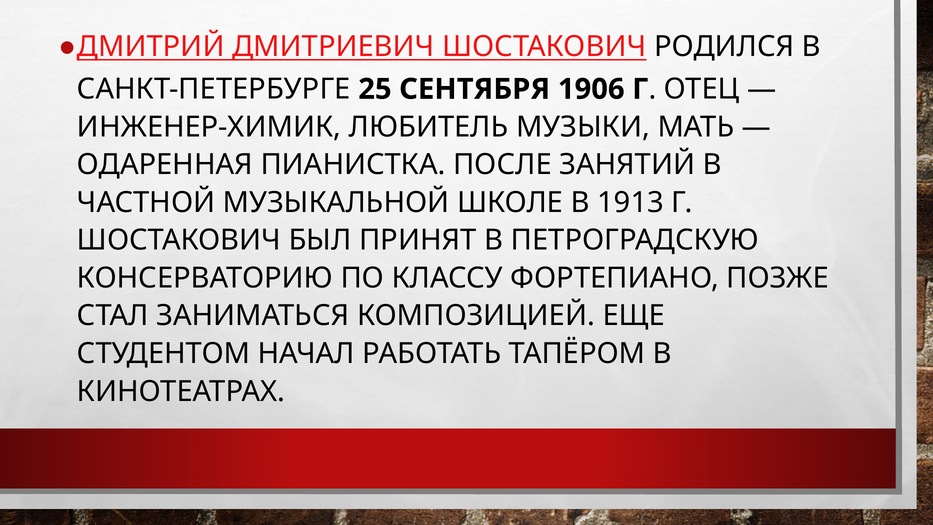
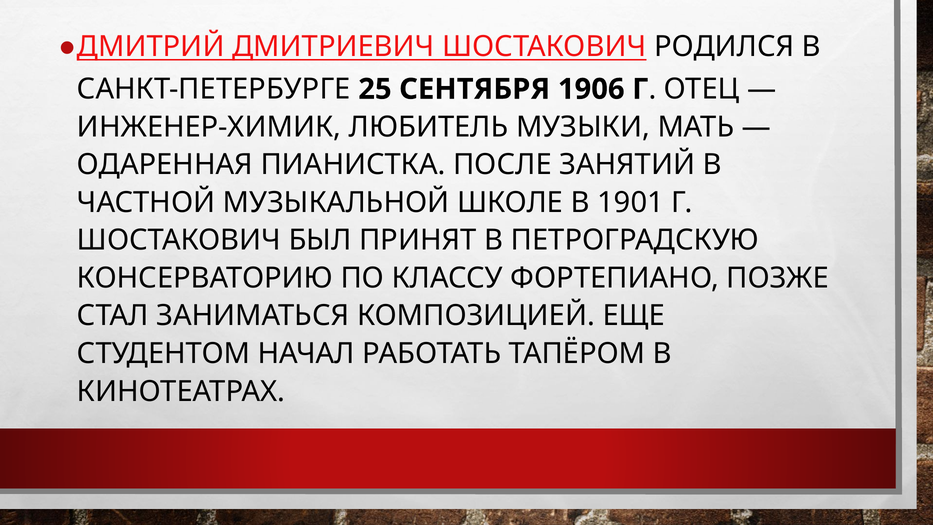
1913: 1913 -> 1901
